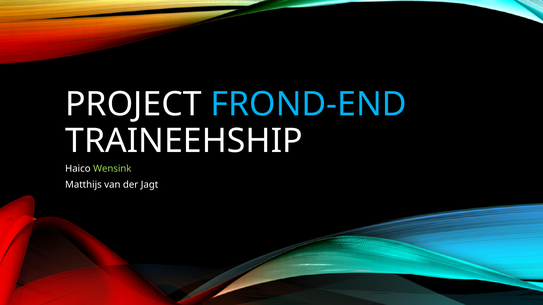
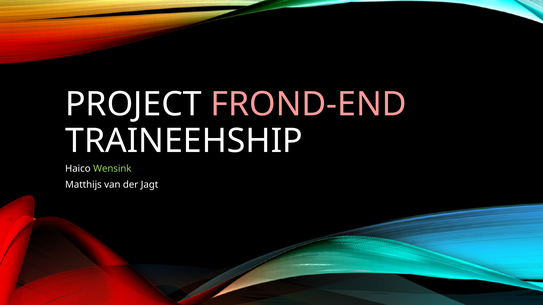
FROND-END colour: light blue -> pink
